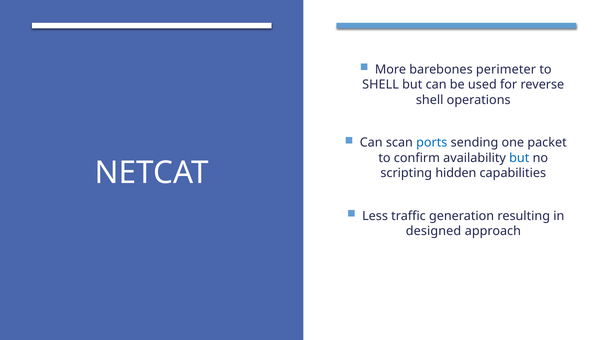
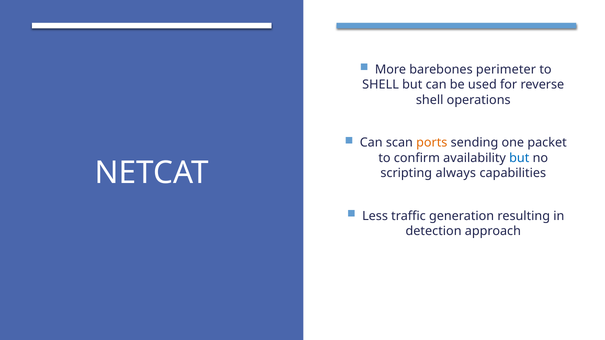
ports colour: blue -> orange
hidden: hidden -> always
designed: designed -> detection
